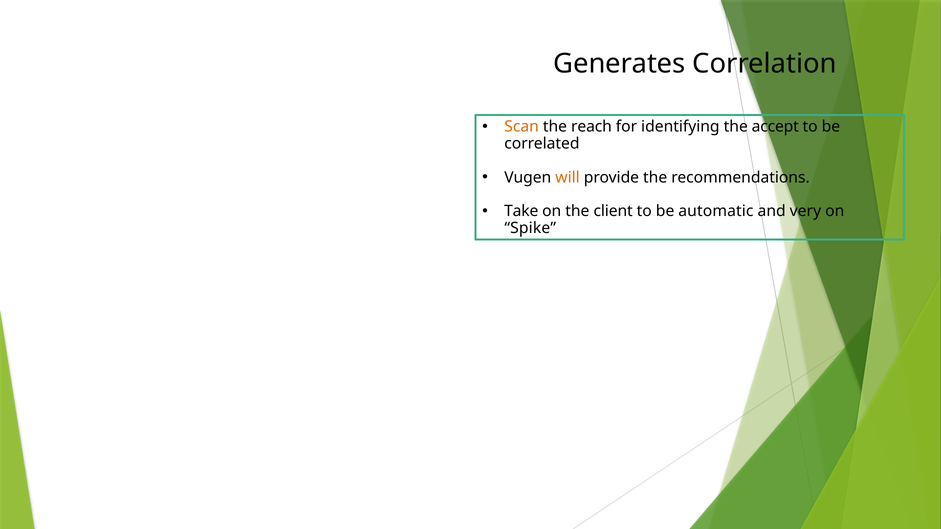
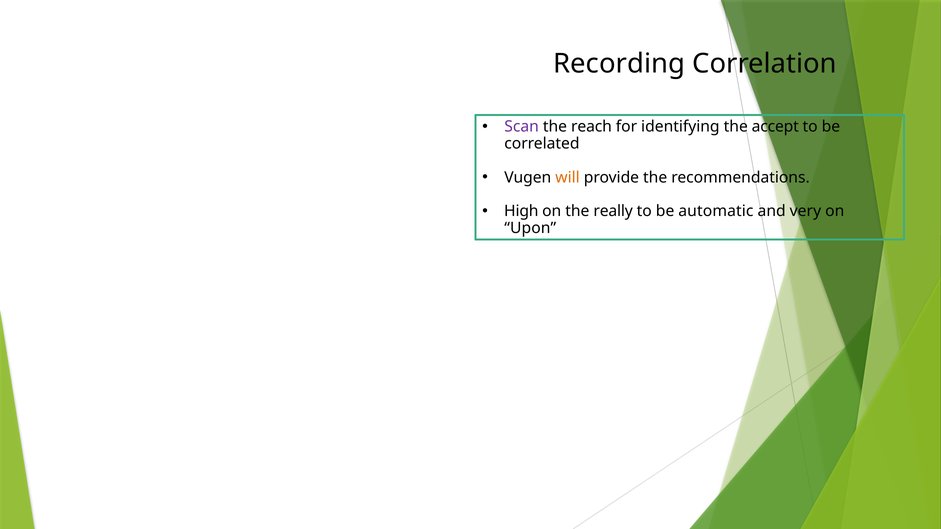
Generates: Generates -> Recording
Scan colour: orange -> purple
Take: Take -> High
client: client -> really
Spike: Spike -> Upon
